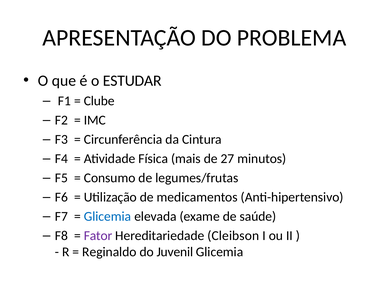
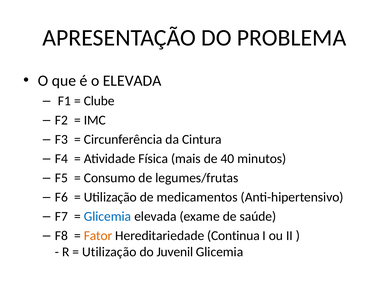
o ESTUDAR: ESTUDAR -> ELEVADA
27: 27 -> 40
Fator colour: purple -> orange
Cleibson: Cleibson -> Continua
Reginaldo at (109, 252): Reginaldo -> Utilização
